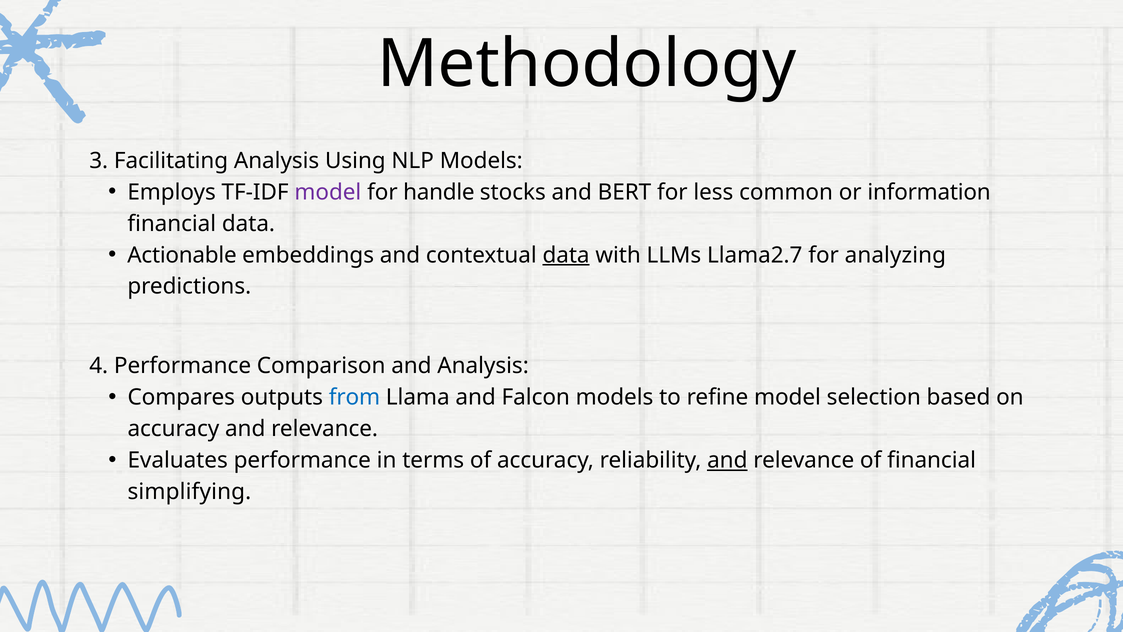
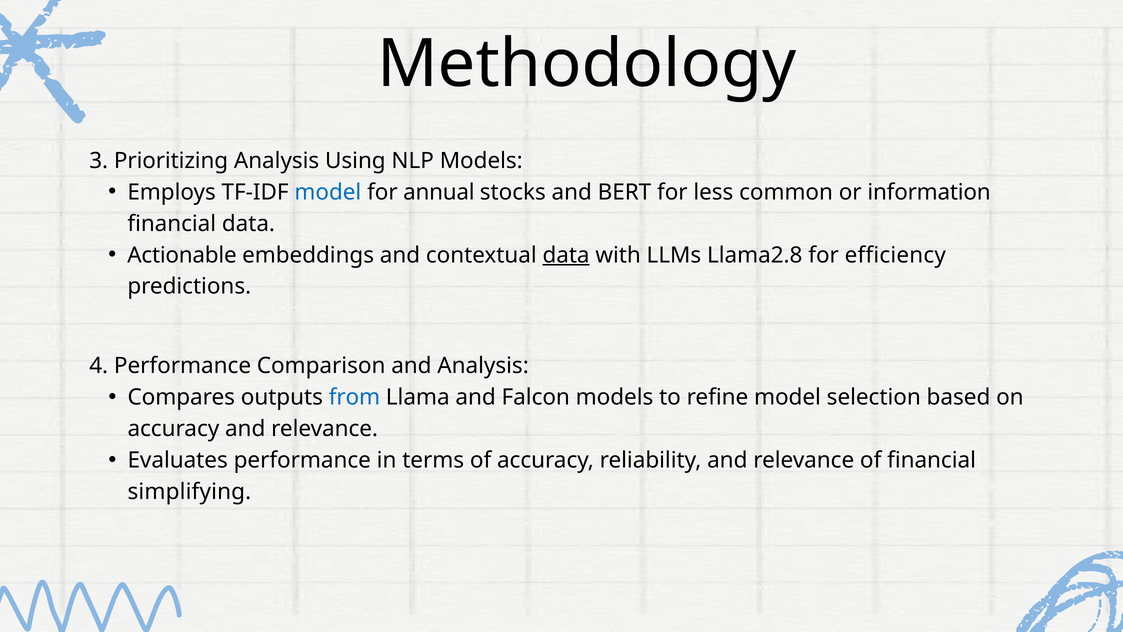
Facilitating: Facilitating -> Prioritizing
model at (328, 192) colour: purple -> blue
handle: handle -> annual
Llama2.7: Llama2.7 -> Llama2.8
analyzing: analyzing -> efficiency
and at (727, 460) underline: present -> none
